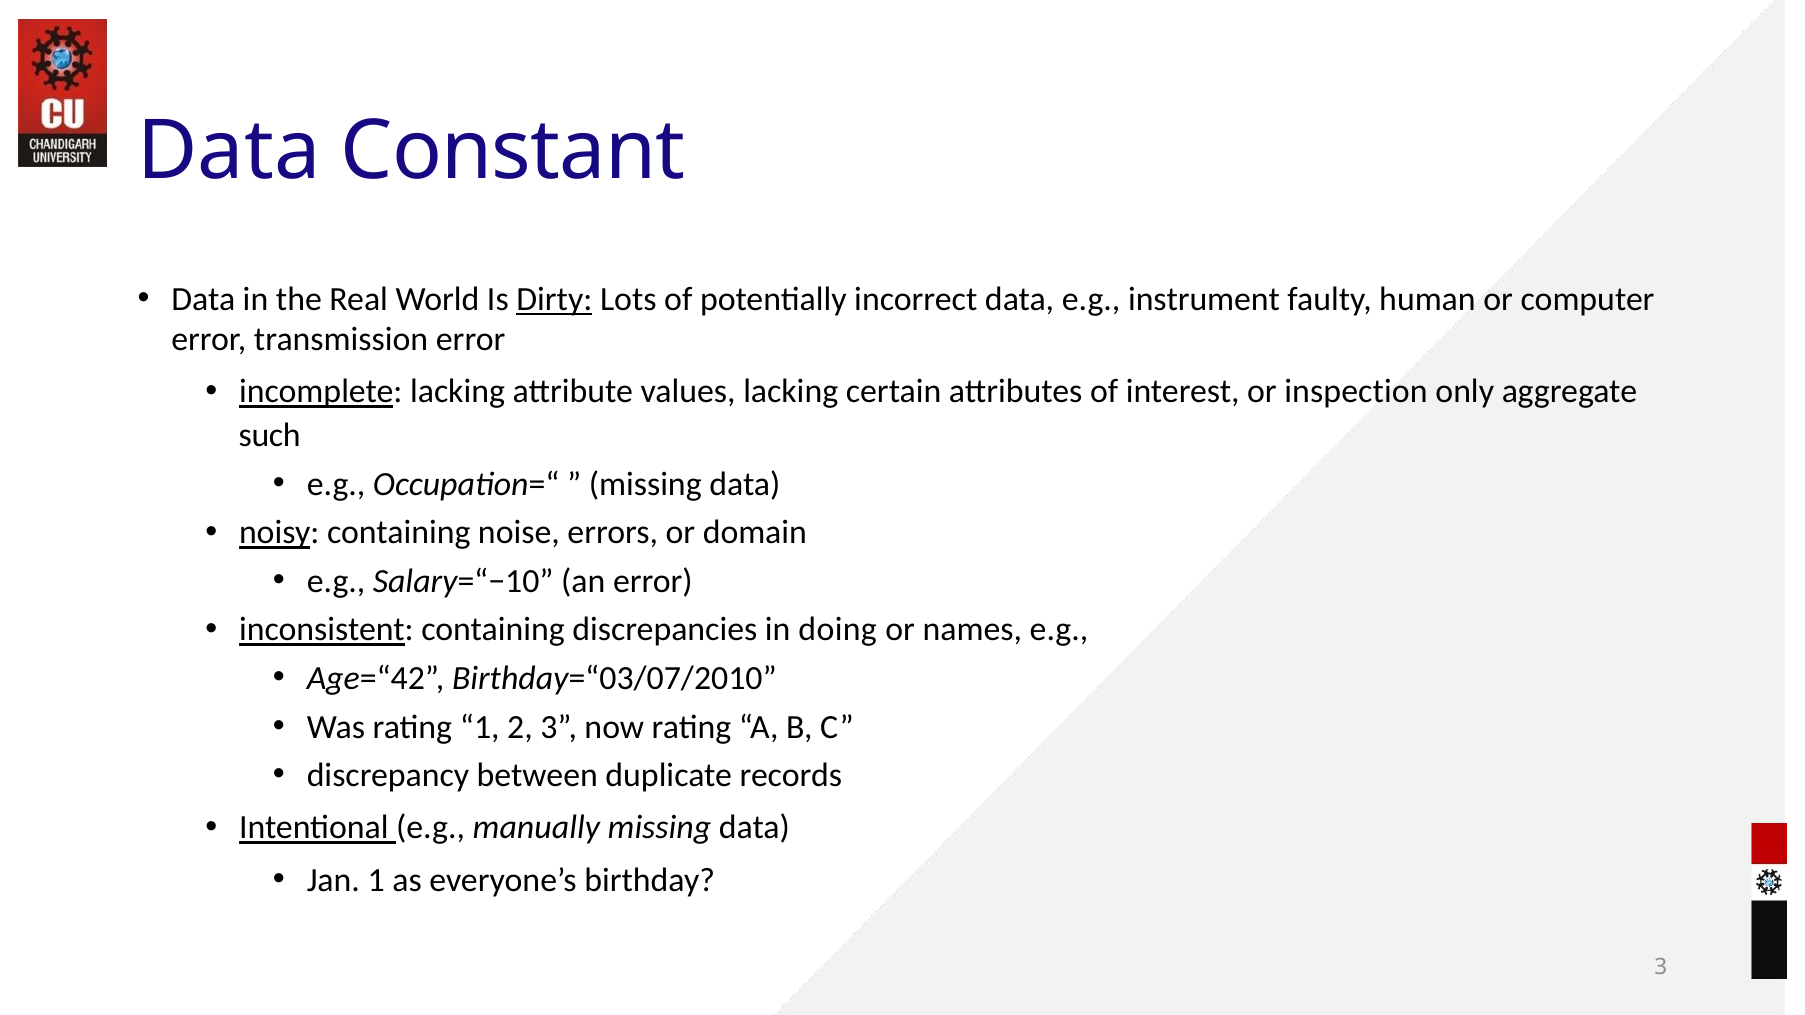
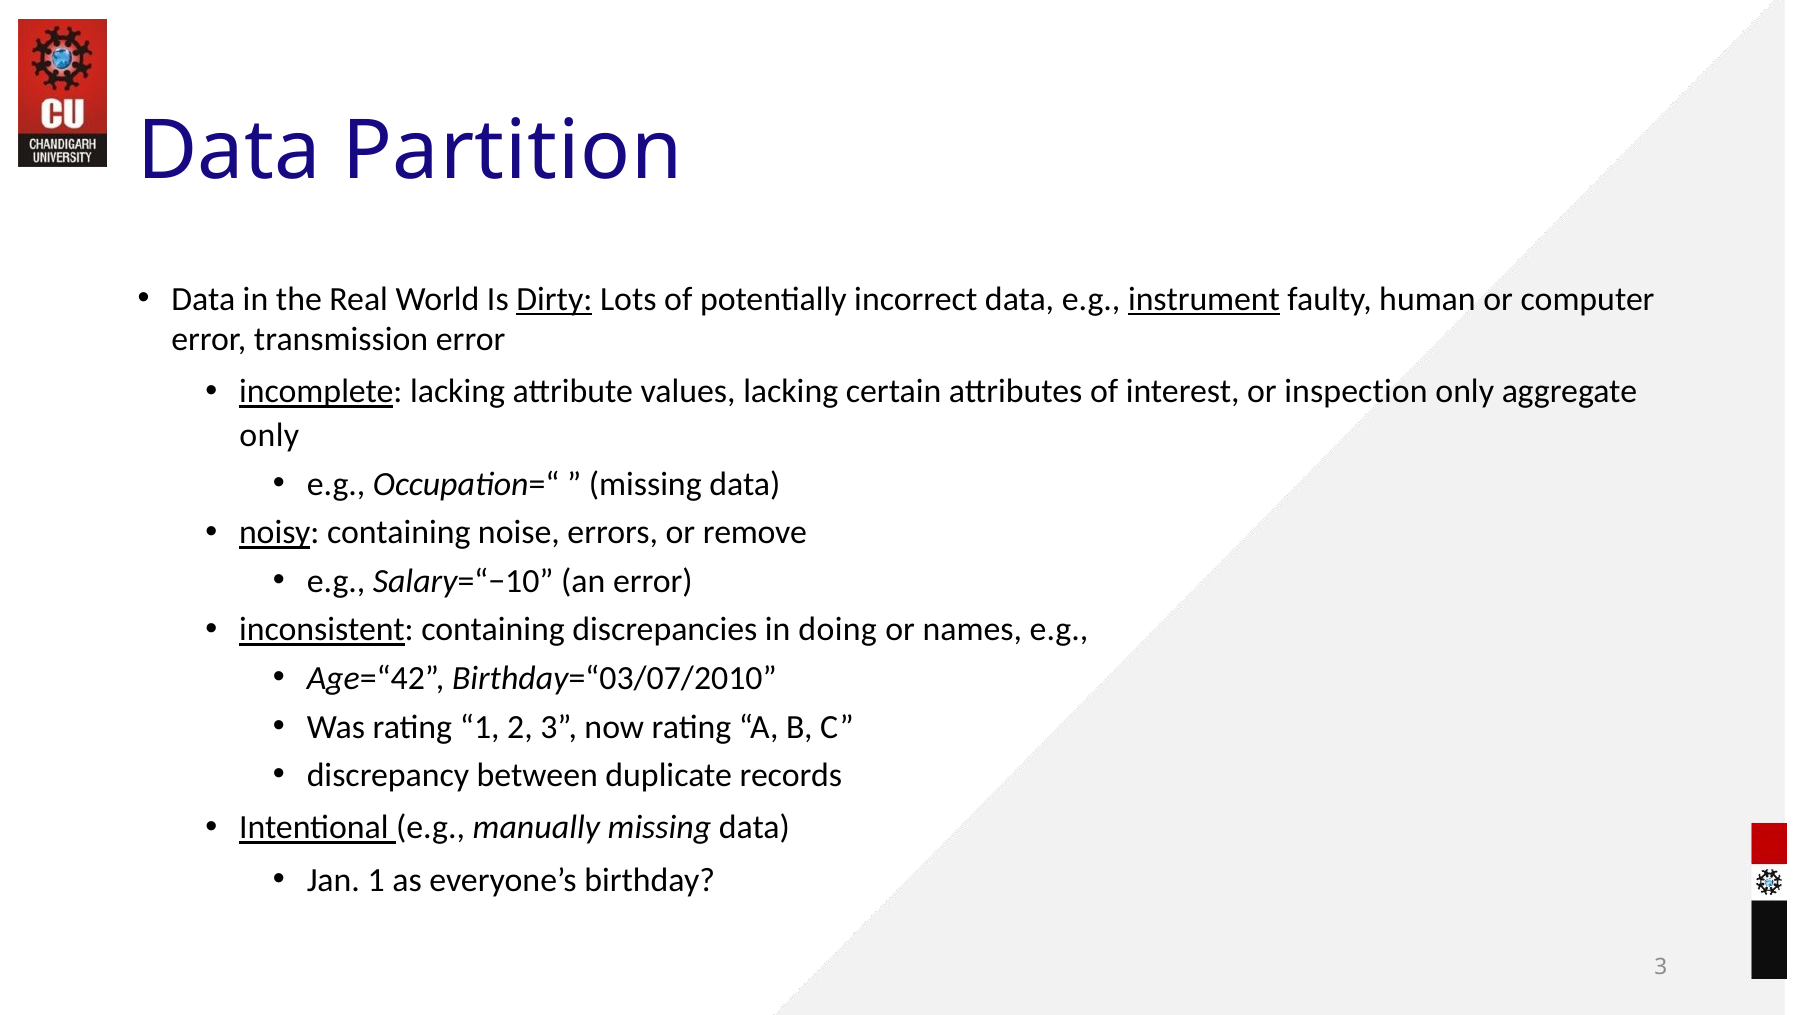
Constant: Constant -> Partition
instrument underline: none -> present
such at (270, 436): such -> only
domain: domain -> remove
